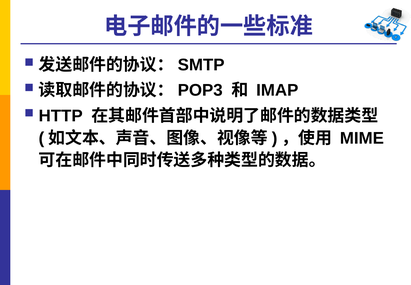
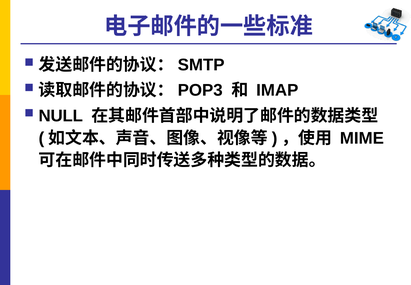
HTTP: HTTP -> NULL
